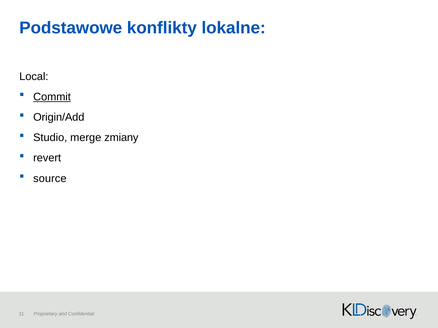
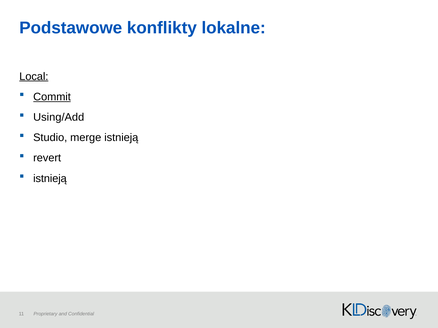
Local underline: none -> present
Origin/Add: Origin/Add -> Using/Add
merge zmiany: zmiany -> istnieją
source at (50, 179): source -> istnieją
